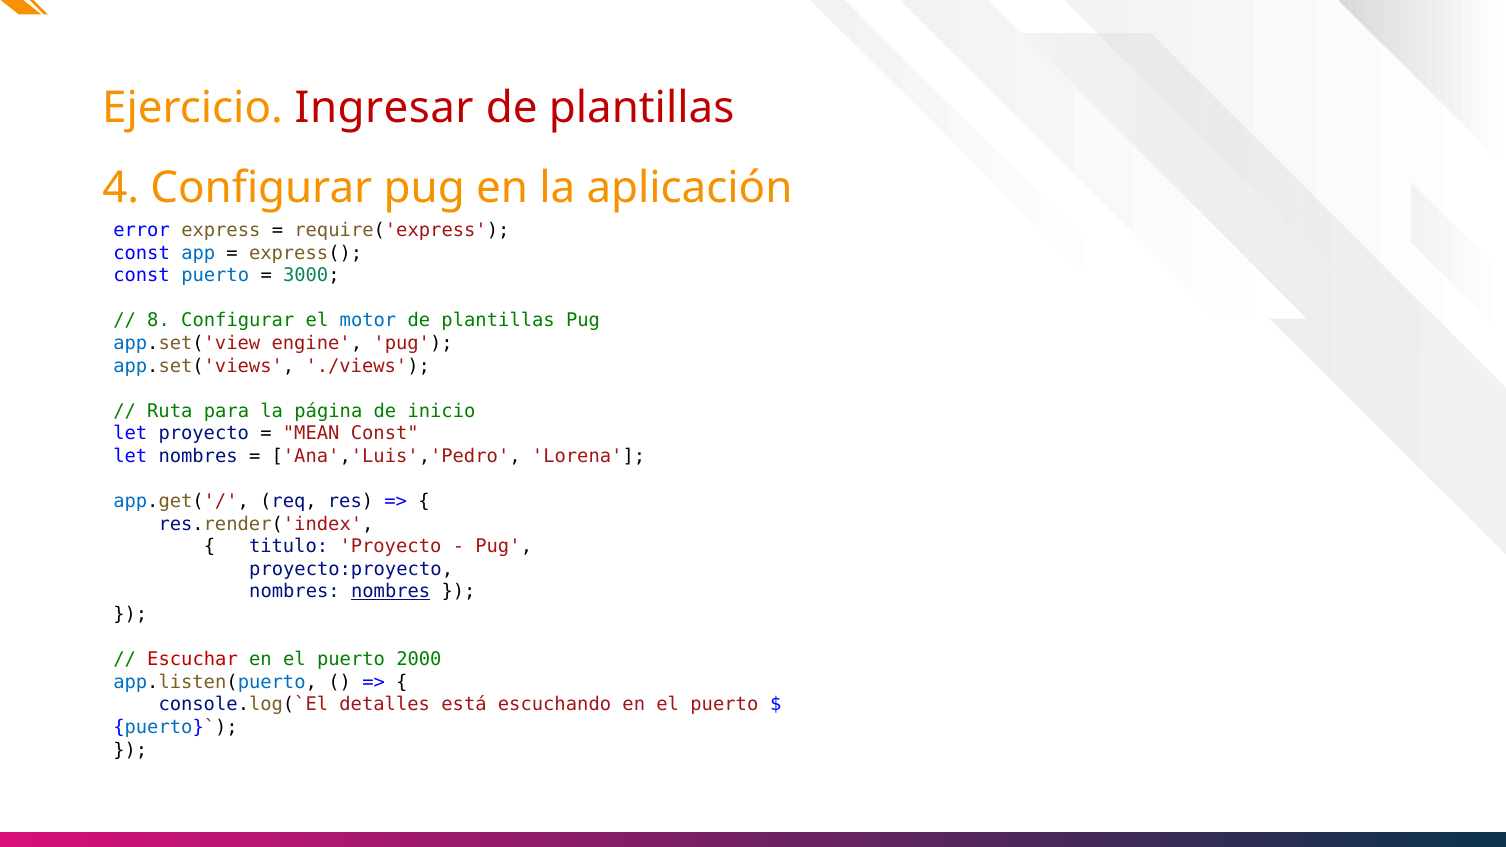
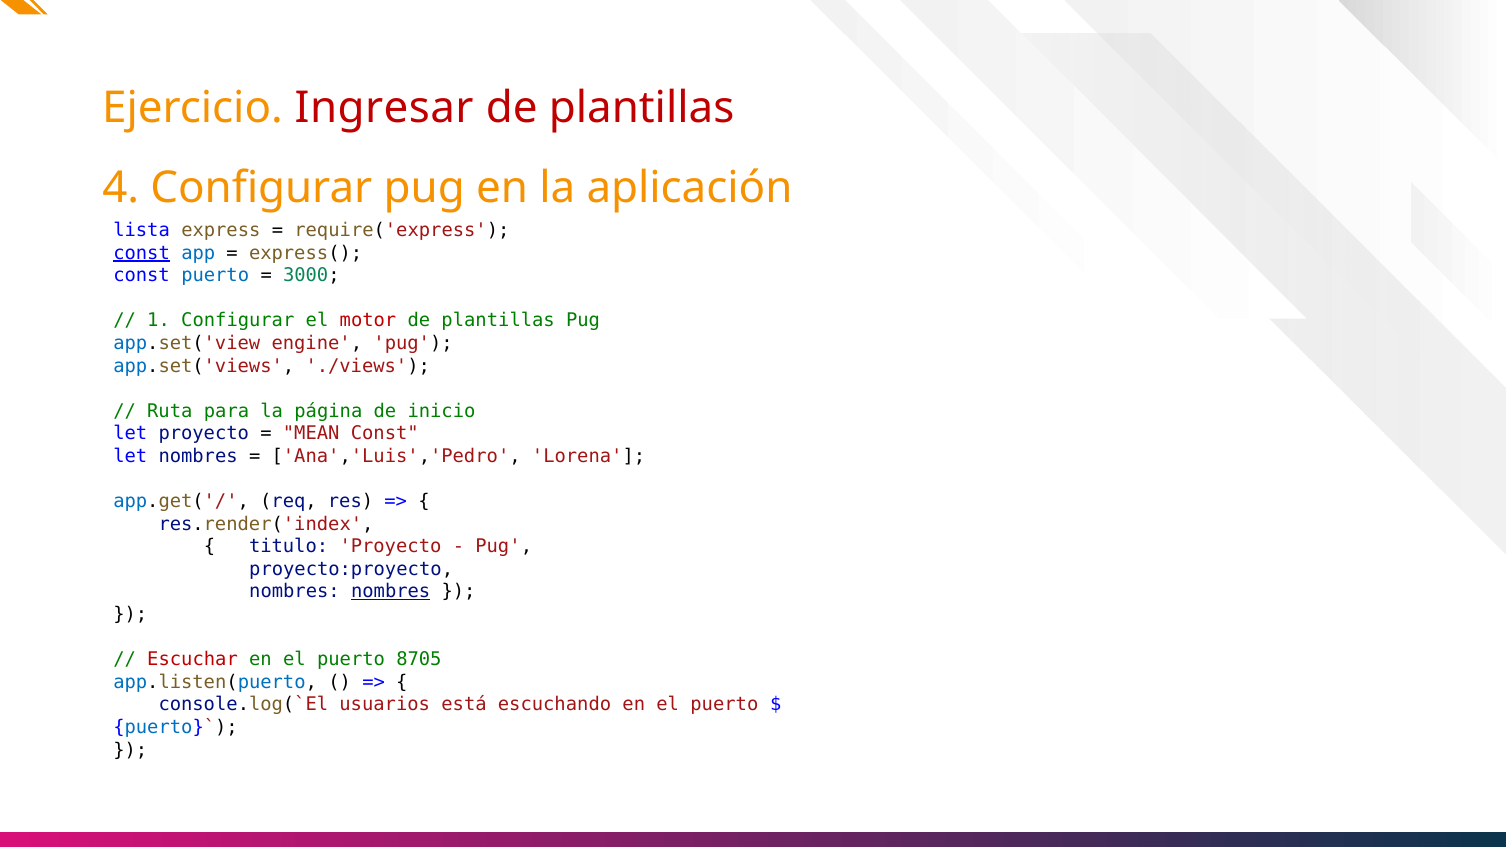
error: error -> lista
const at (142, 253) underline: none -> present
8: 8 -> 1
motor colour: blue -> red
2000: 2000 -> 8705
detalles: detalles -> usuarios
